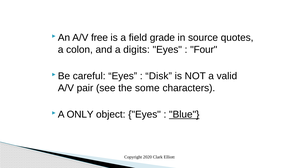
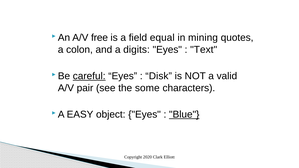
grade: grade -> equal
source: source -> mining
Four: Four -> Text
careful underline: none -> present
ONLY: ONLY -> EASY
